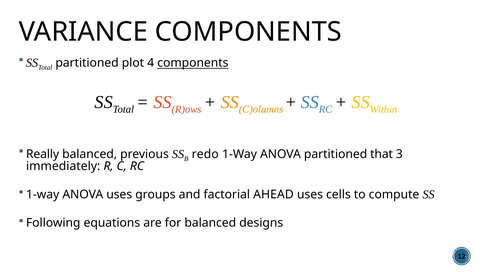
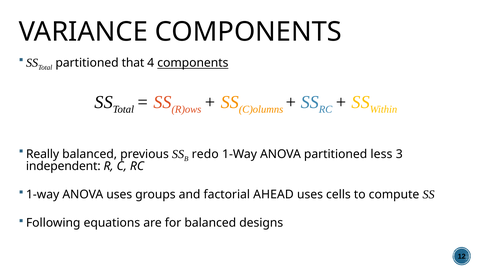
plot: plot -> that
that: that -> less
immediately: immediately -> independent
